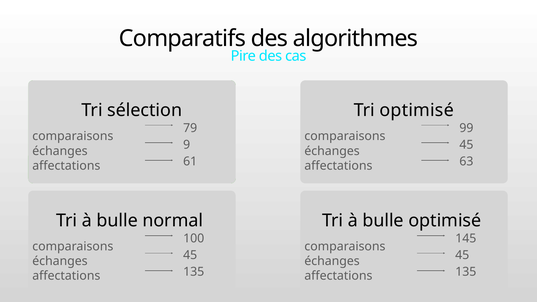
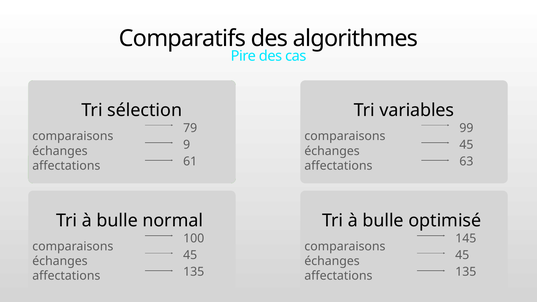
Tri optimisé: optimisé -> variables
